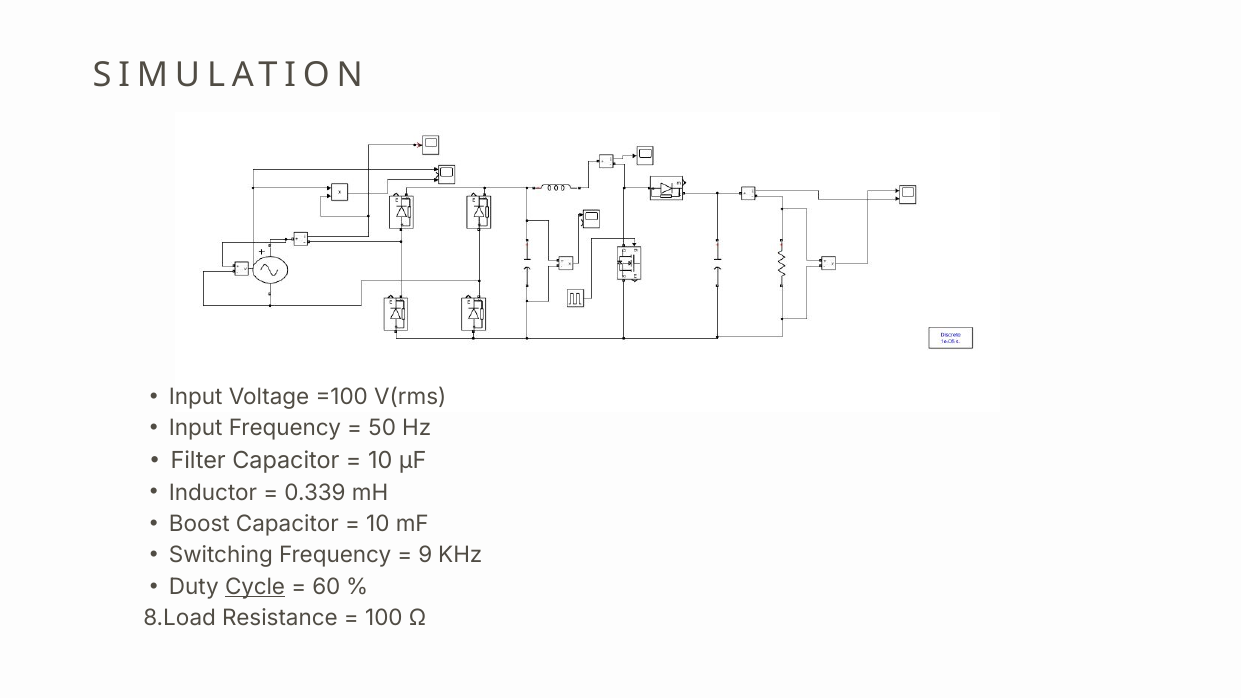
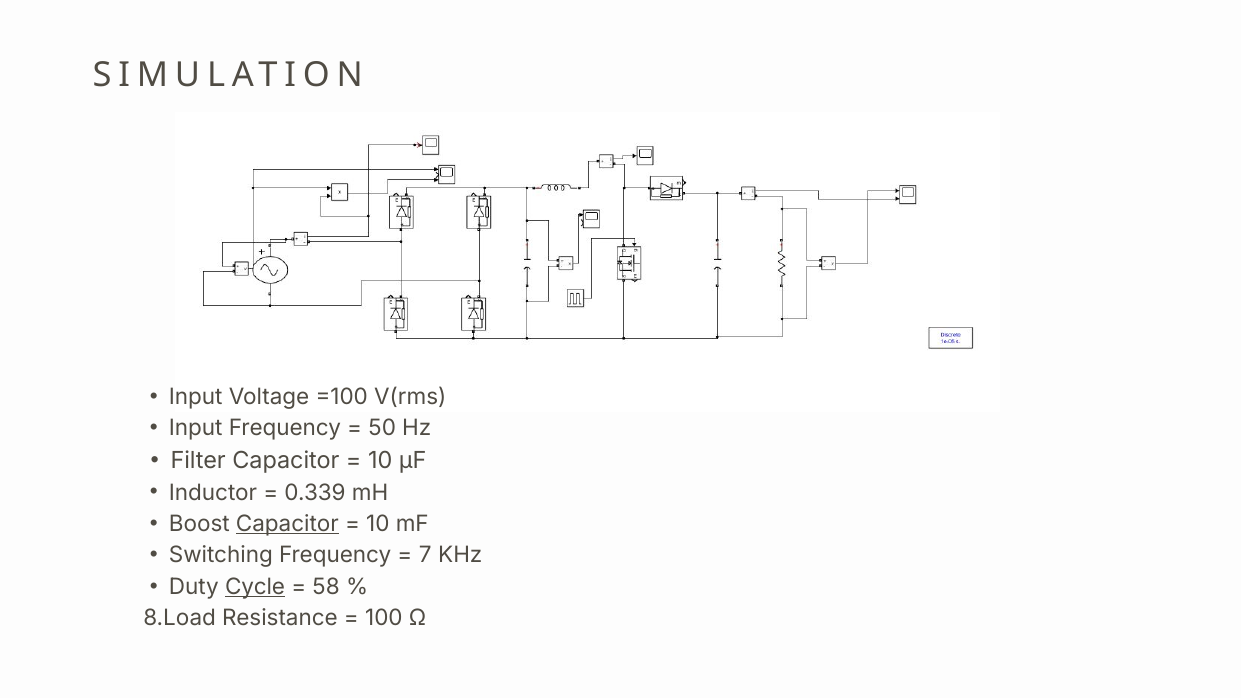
Capacitor at (287, 524) underline: none -> present
9: 9 -> 7
60: 60 -> 58
